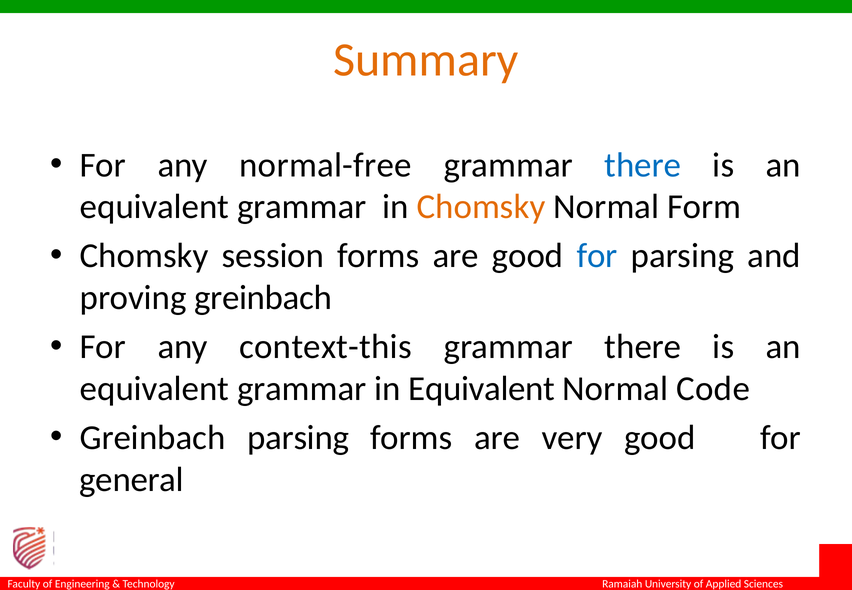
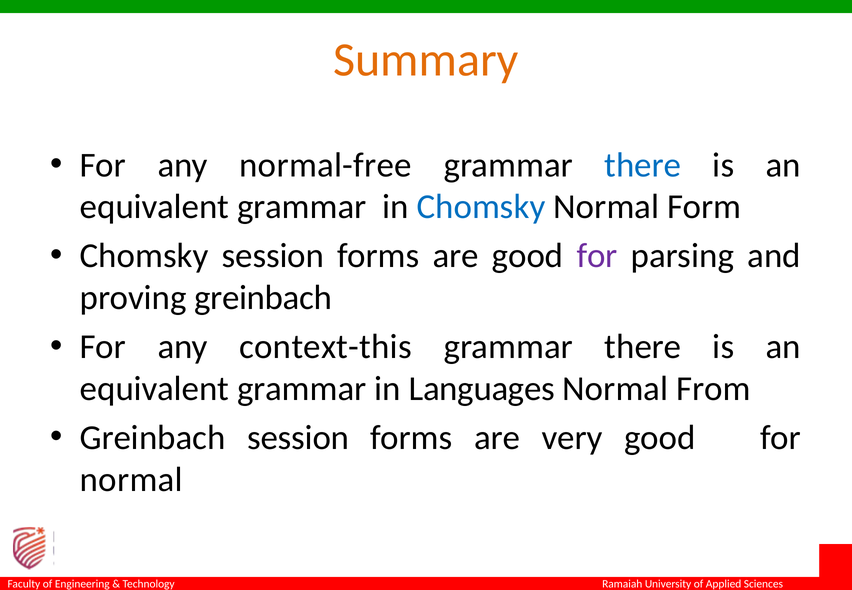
Chomsky at (481, 207) colour: orange -> blue
for at (597, 256) colour: blue -> purple
in Equivalent: Equivalent -> Languages
Code: Code -> From
Greinbach parsing: parsing -> session
general at (132, 480): general -> normal
